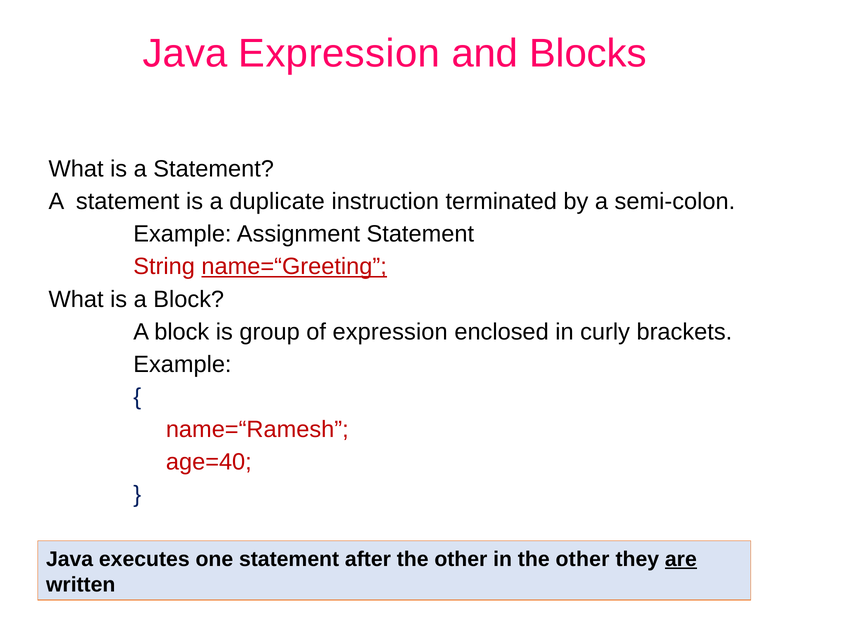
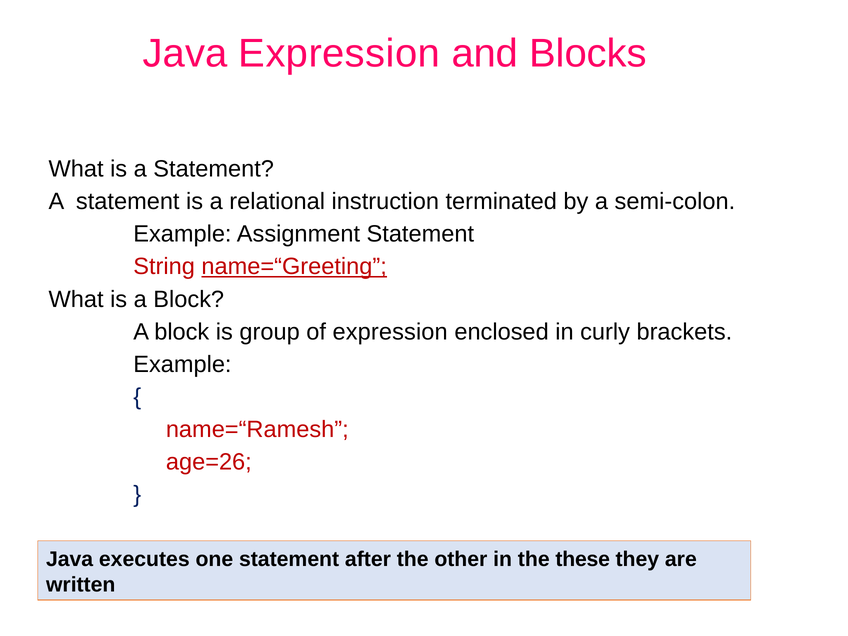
duplicate: duplicate -> relational
age=40: age=40 -> age=26
in the other: other -> these
are underline: present -> none
